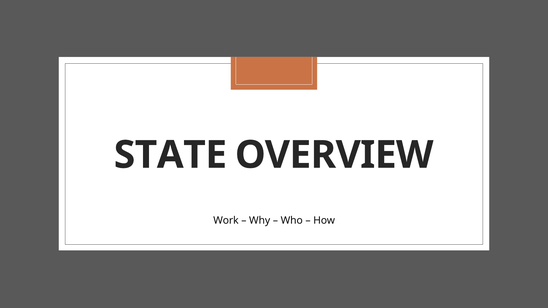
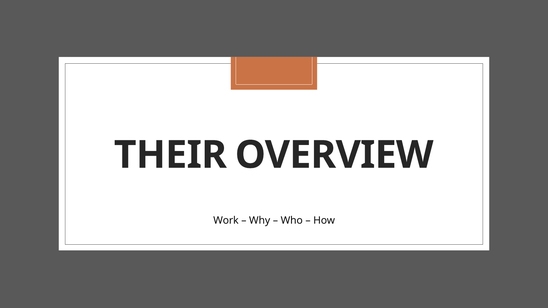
STATE: STATE -> THEIR
